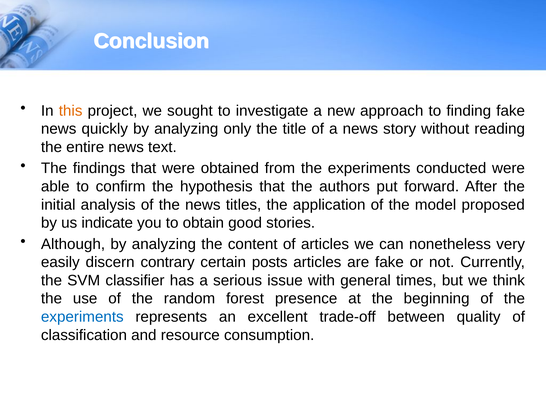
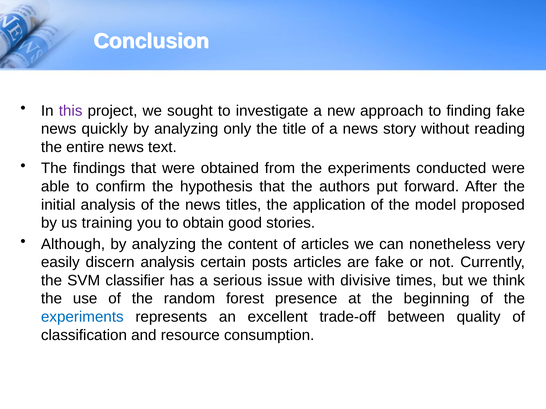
this colour: orange -> purple
indicate: indicate -> training
discern contrary: contrary -> analysis
general: general -> divisive
